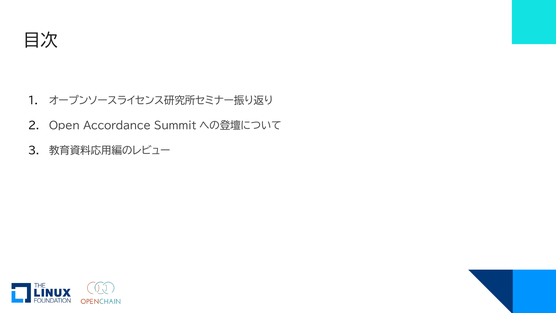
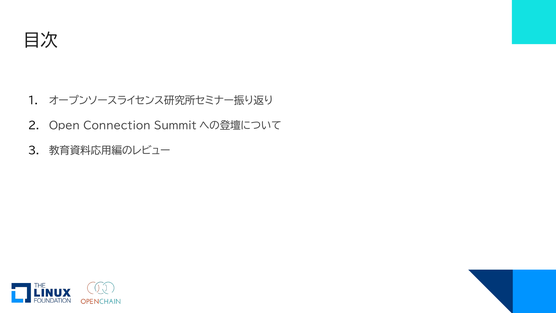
Accordance: Accordance -> Connection
